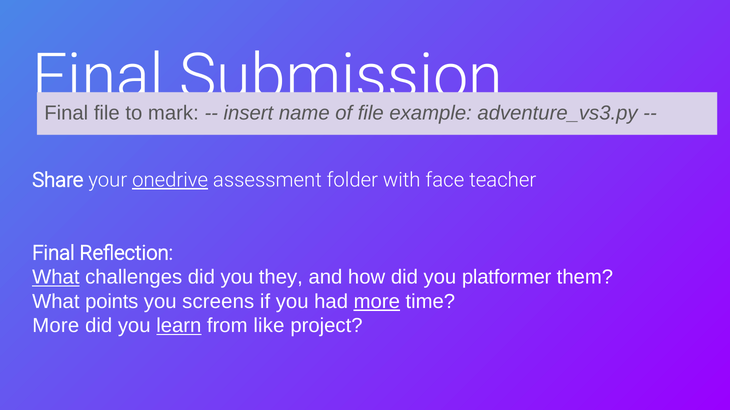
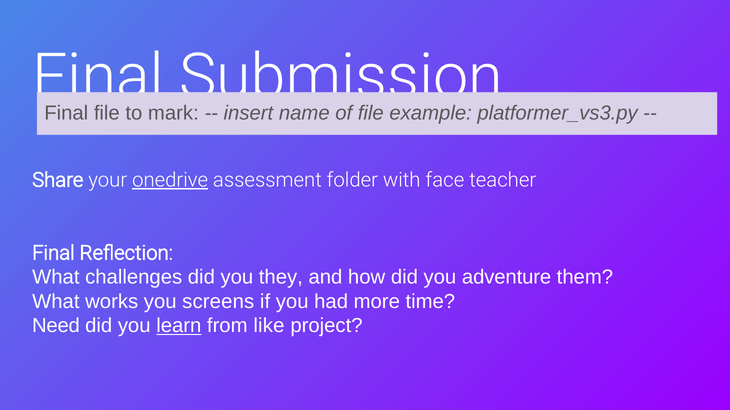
adventure_vs3.py: adventure_vs3.py -> platformer_vs3.py
What at (56, 278) underline: present -> none
platformer: platformer -> adventure
points: points -> works
more at (377, 302) underline: present -> none
More at (56, 326): More -> Need
